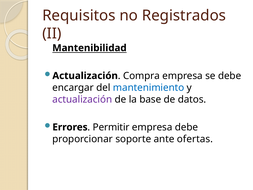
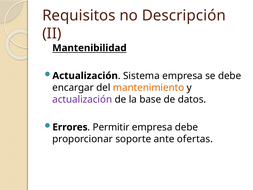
Registrados: Registrados -> Descripción
Compra: Compra -> Sistema
mantenimiento colour: blue -> orange
